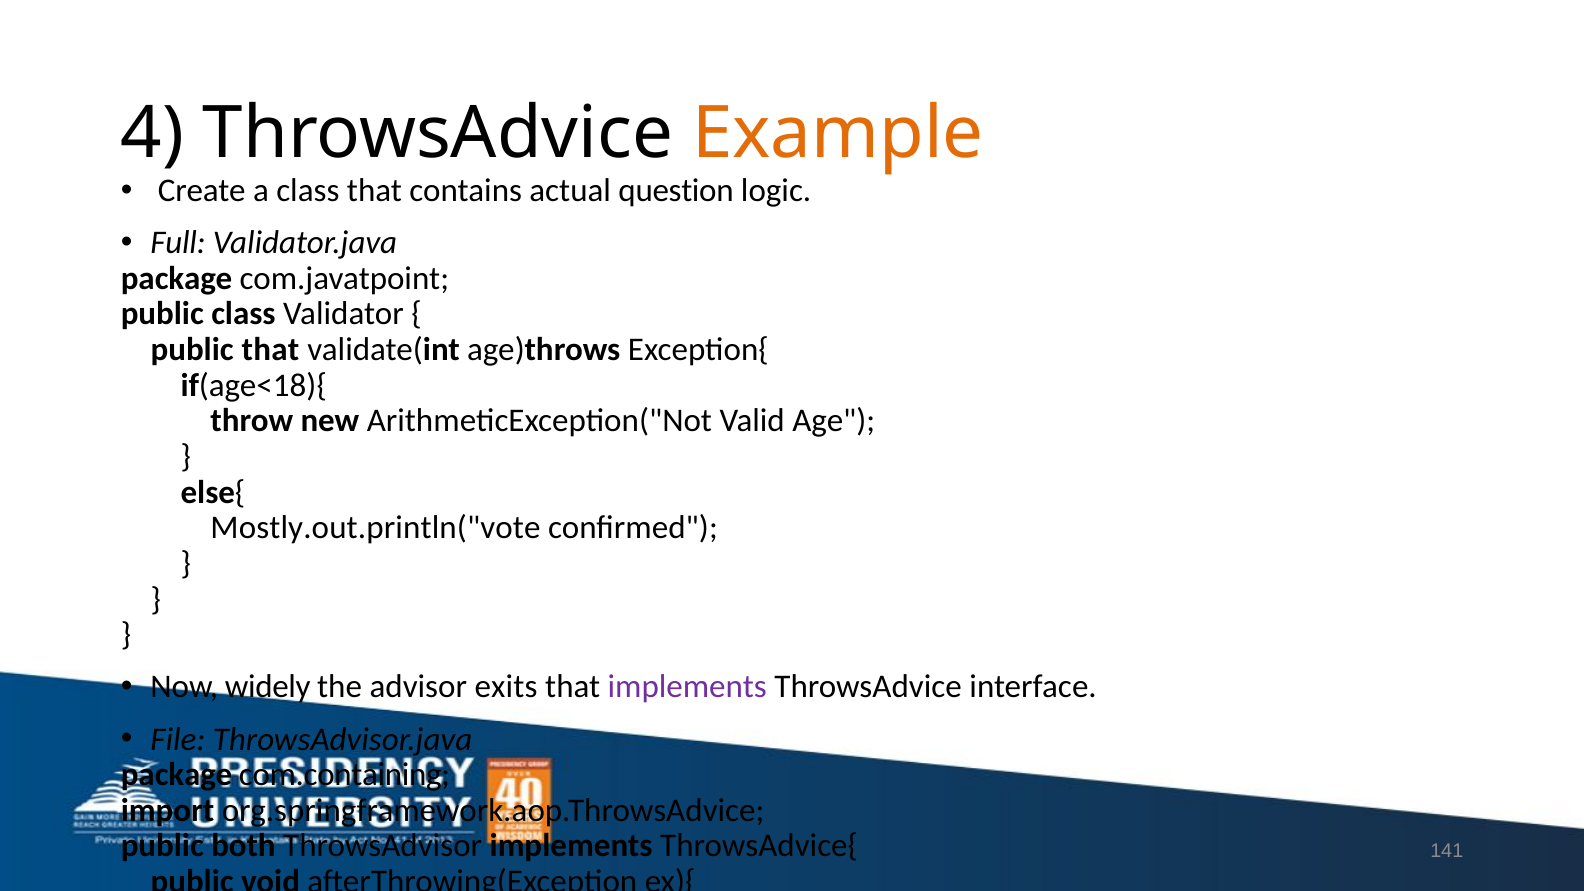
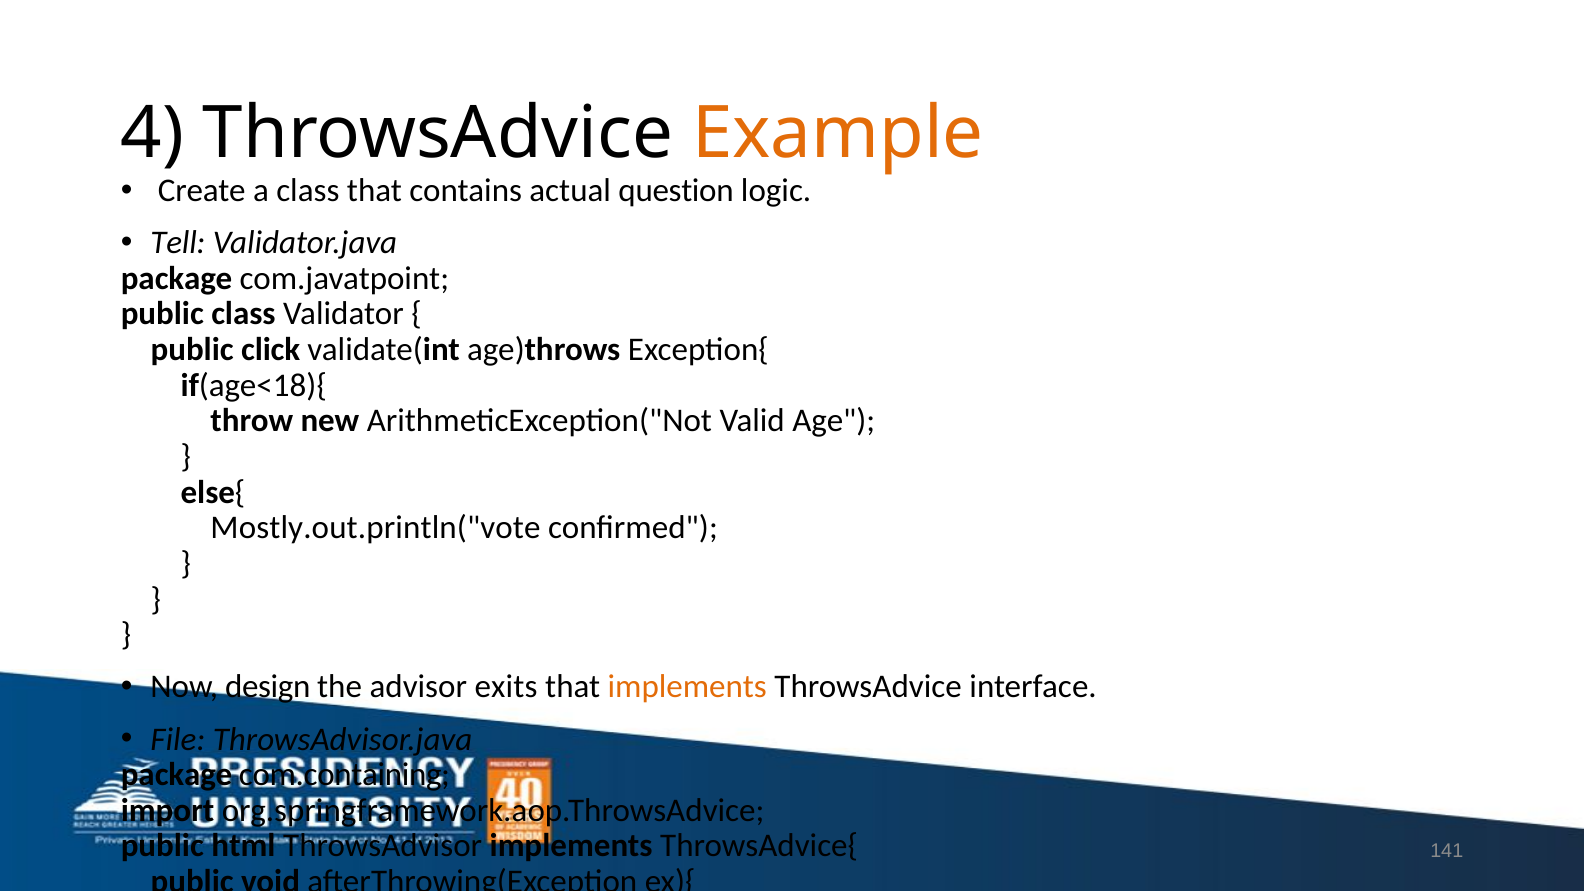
Full: Full -> Tell
public that: that -> click
widely: widely -> design
implements at (687, 687) colour: purple -> orange
both: both -> html
